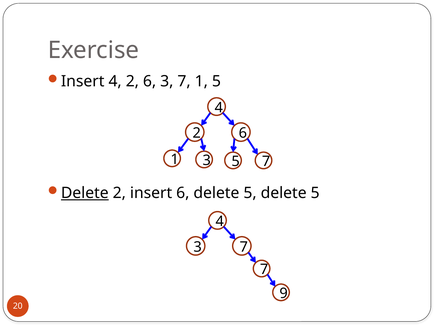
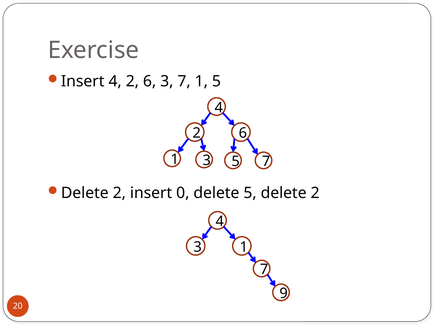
Delete at (85, 193) underline: present -> none
insert 6: 6 -> 0
5 delete 5: 5 -> 2
7 at (244, 247): 7 -> 1
